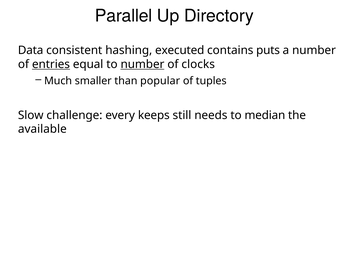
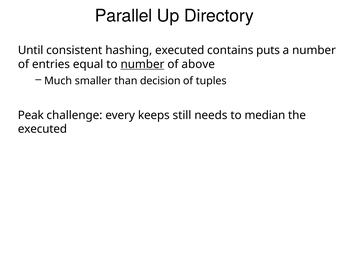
Data: Data -> Until
entries underline: present -> none
clocks: clocks -> above
popular: popular -> decision
Slow: Slow -> Peak
available at (42, 129): available -> executed
